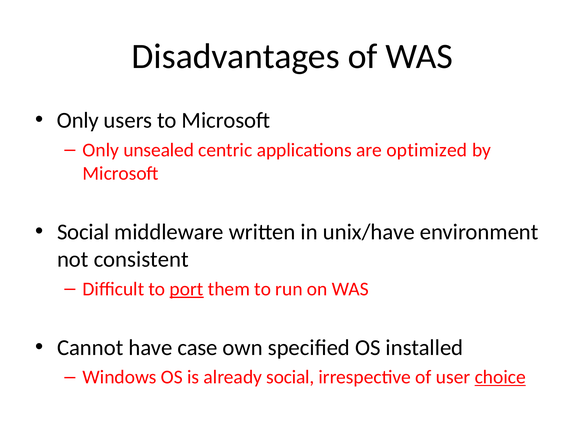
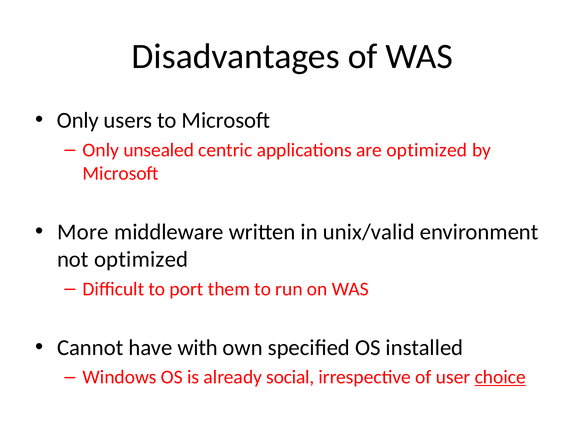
Social at (83, 232): Social -> More
unix/have: unix/have -> unix/valid
not consistent: consistent -> optimized
port underline: present -> none
case: case -> with
